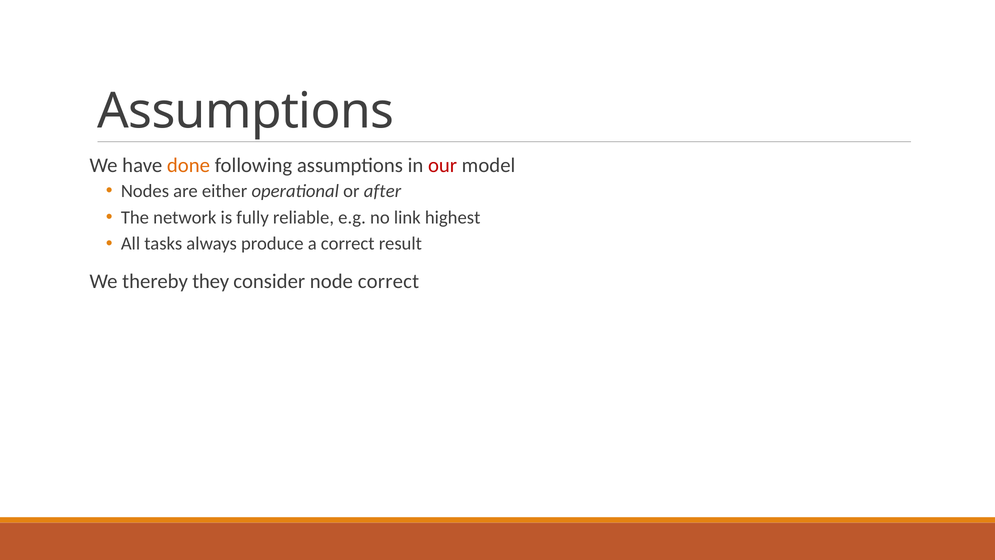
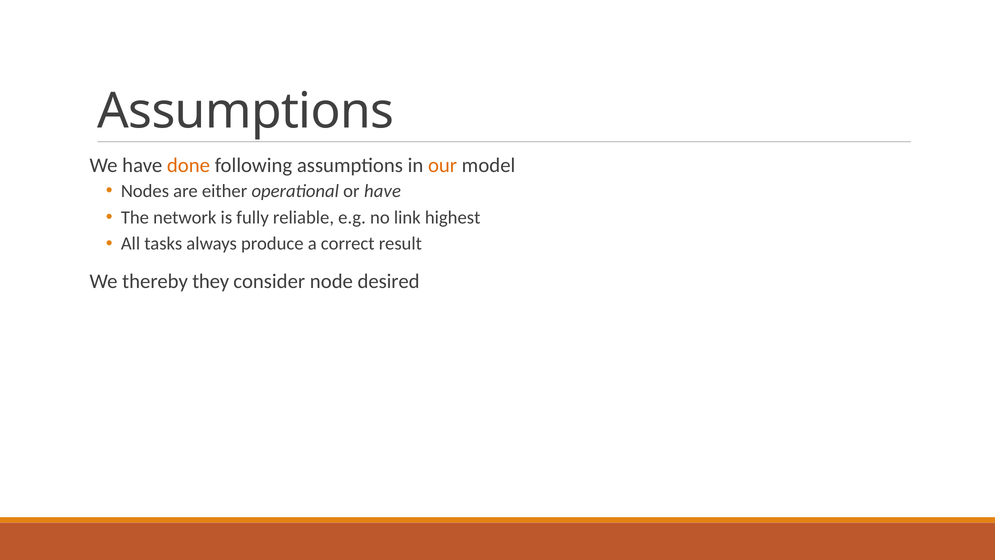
our colour: red -> orange
or after: after -> have
node correct: correct -> desired
